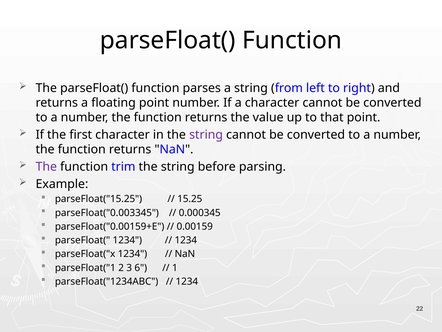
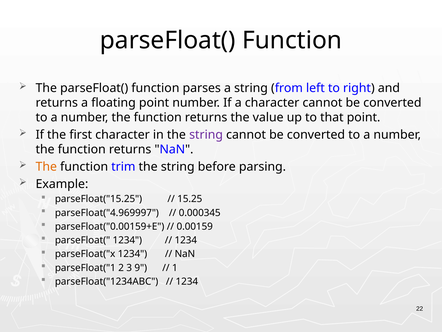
The at (46, 166) colour: purple -> orange
parseFloat("0.003345: parseFloat("0.003345 -> parseFloat("4.969997
6: 6 -> 9
